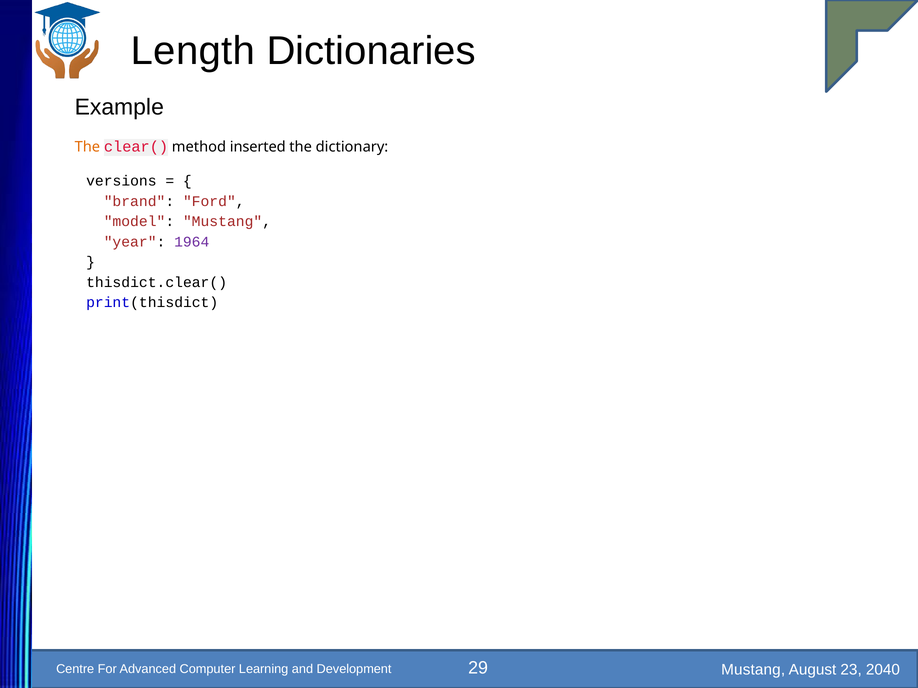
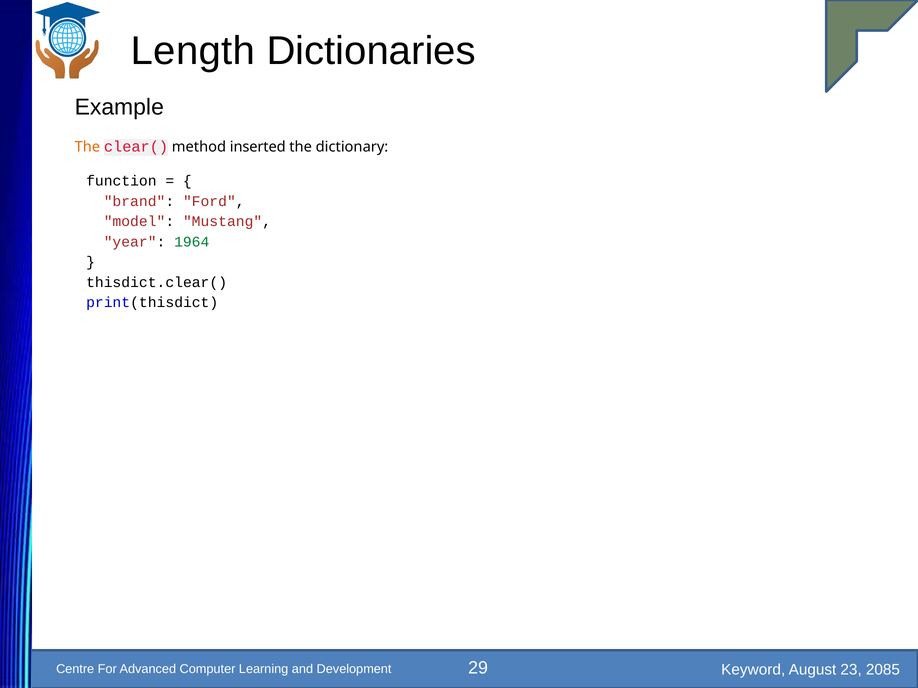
versions: versions -> function
1964 colour: purple -> green
Mustang at (753, 670): Mustang -> Keyword
2040: 2040 -> 2085
